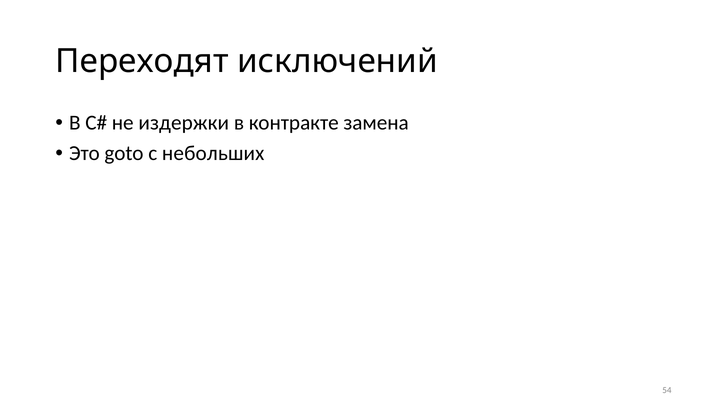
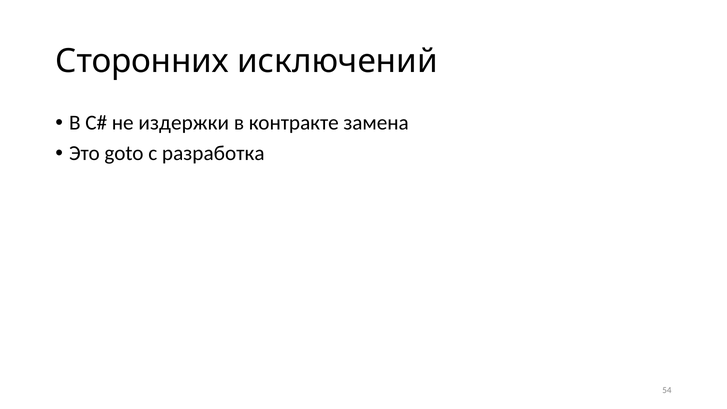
Переходят: Переходят -> Сторонних
небольших: небольших -> разработка
